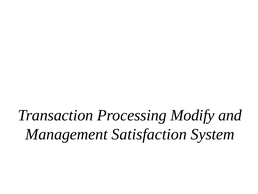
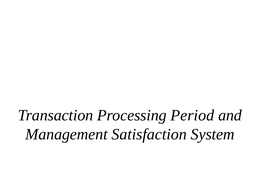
Modify: Modify -> Period
